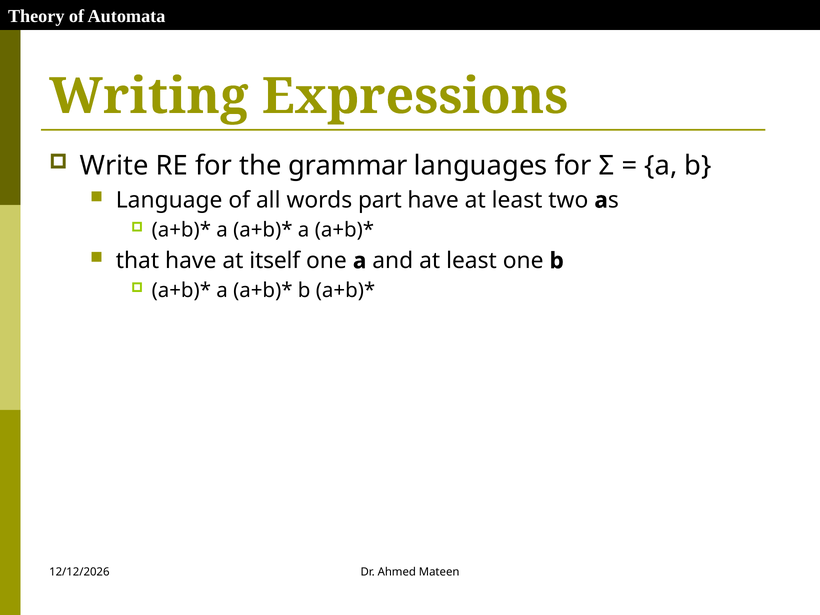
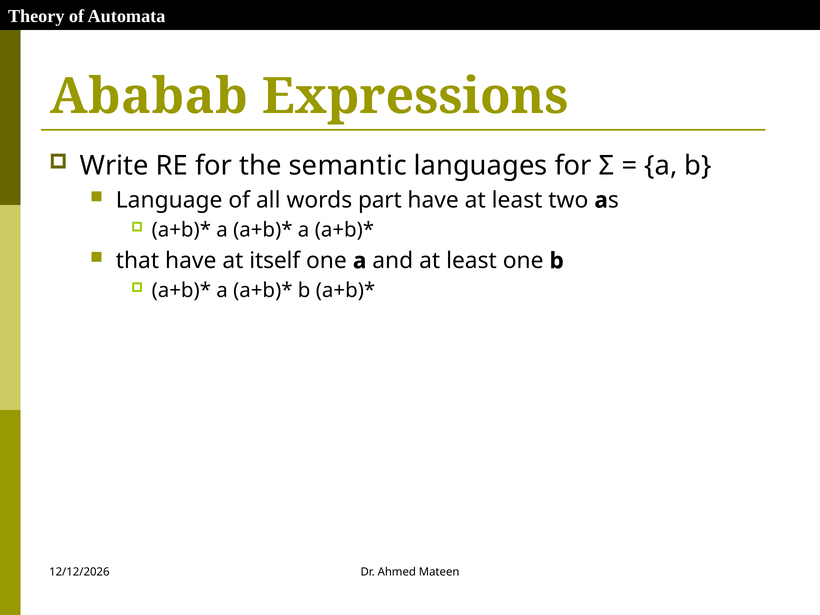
Writing: Writing -> Ababab
grammar: grammar -> semantic
